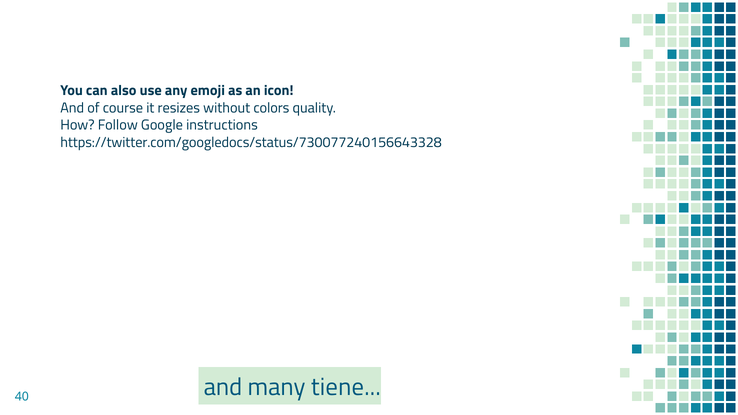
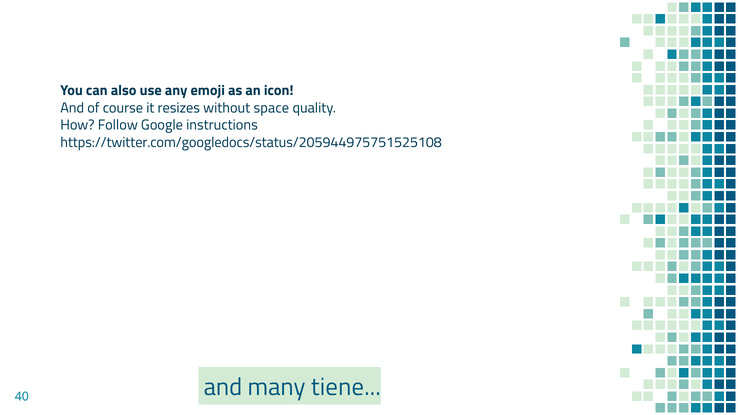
colors: colors -> space
https://twitter.com/googledocs/status/730077240156643328: https://twitter.com/googledocs/status/730077240156643328 -> https://twitter.com/googledocs/status/205944975751525108
